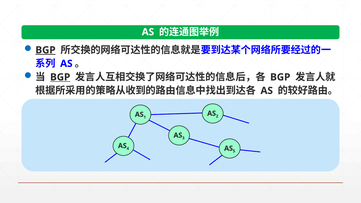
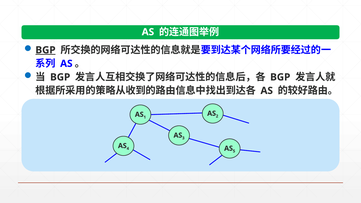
BGP at (60, 77) underline: present -> none
